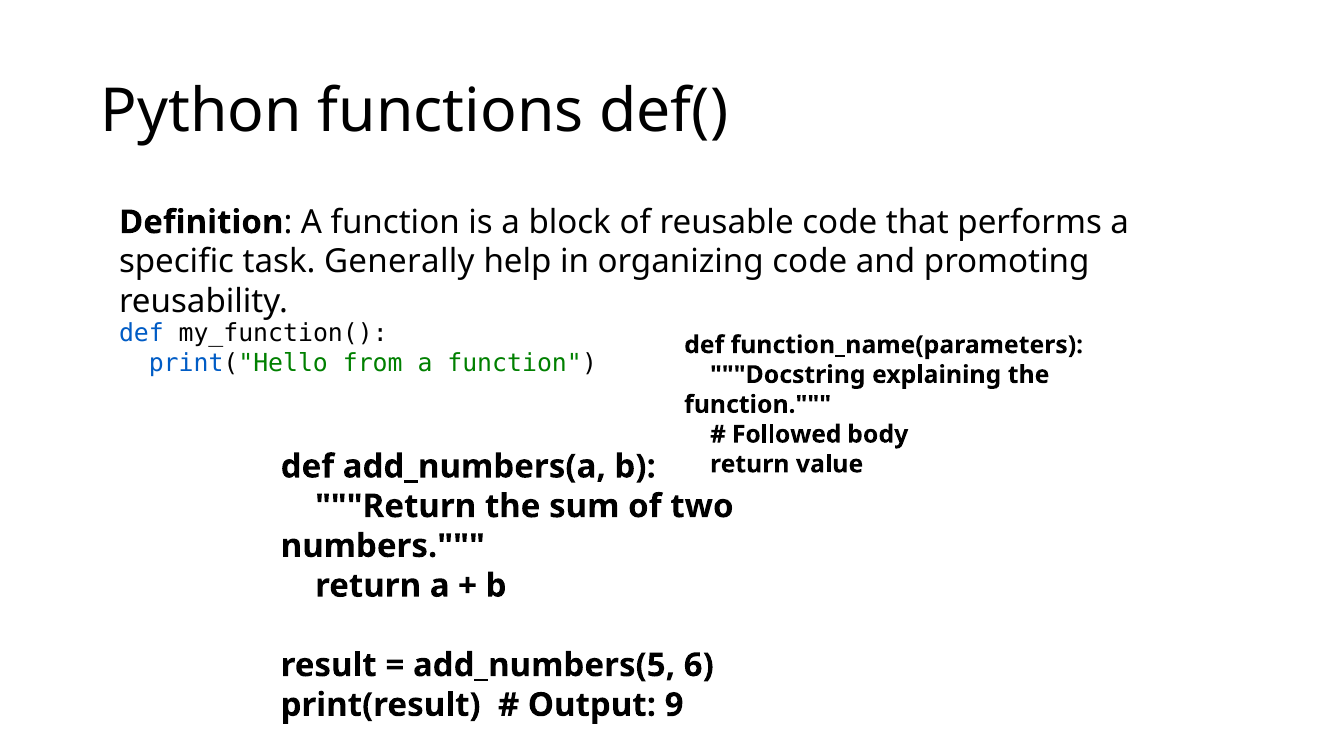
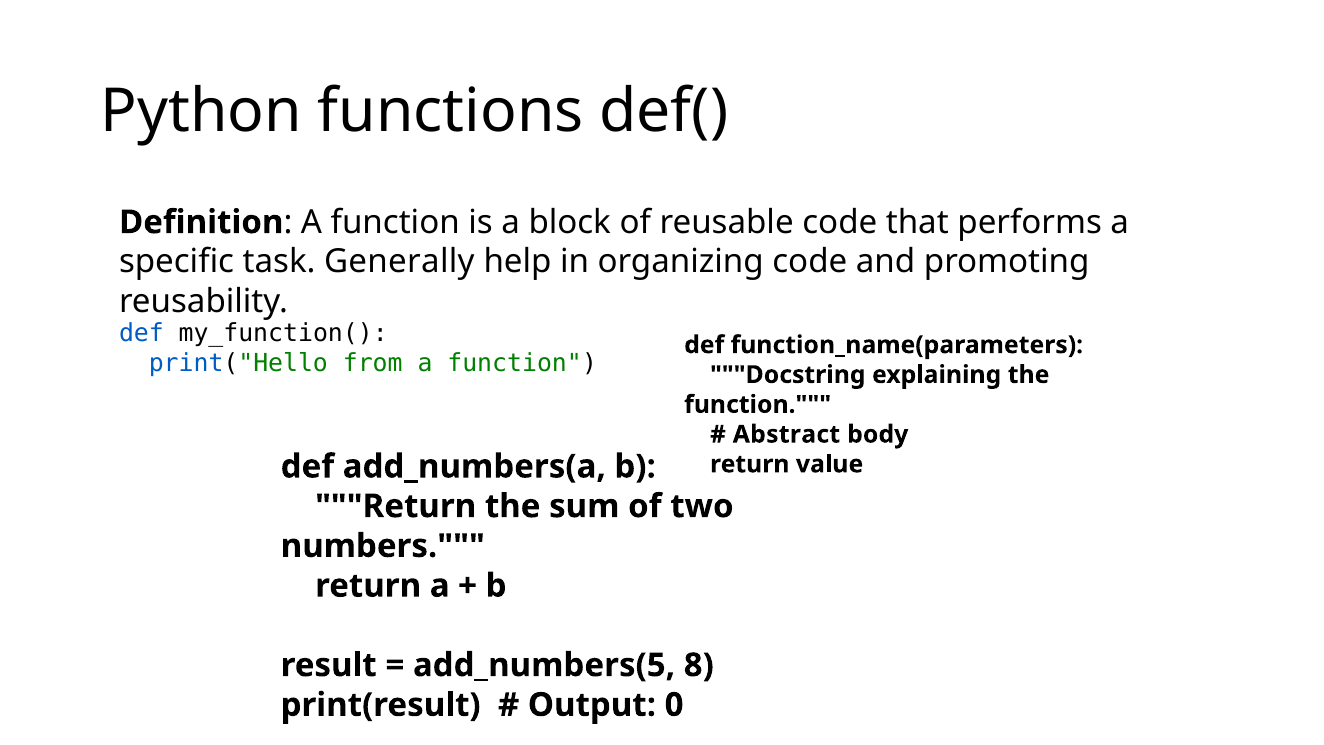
Followed: Followed -> Abstract
6: 6 -> 8
9: 9 -> 0
